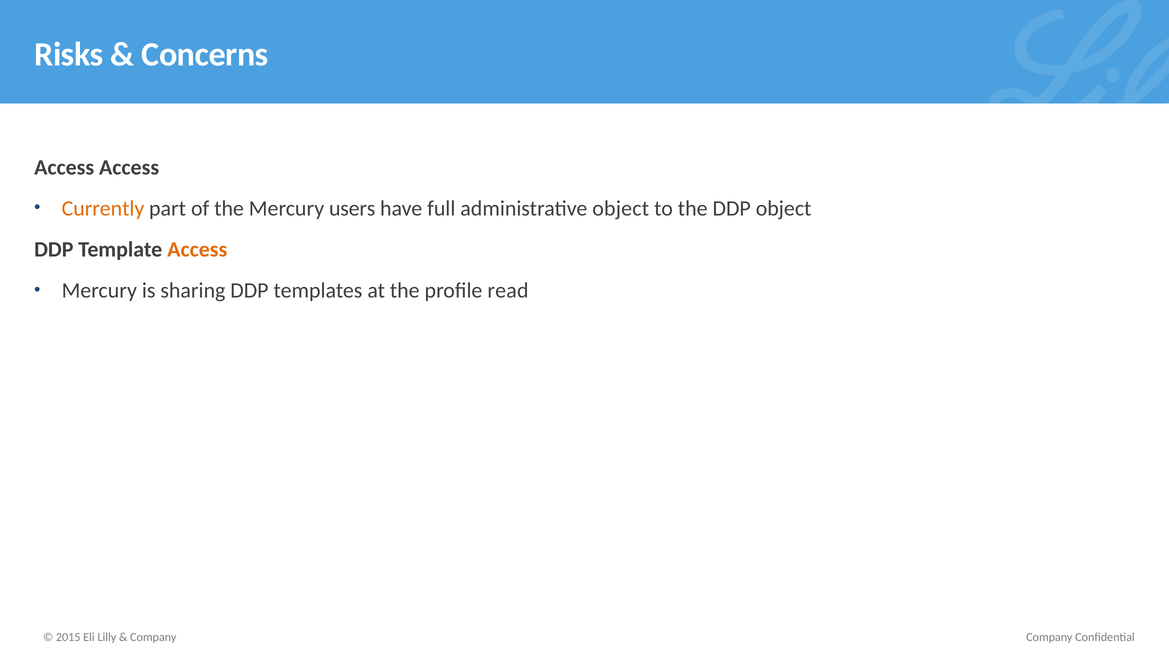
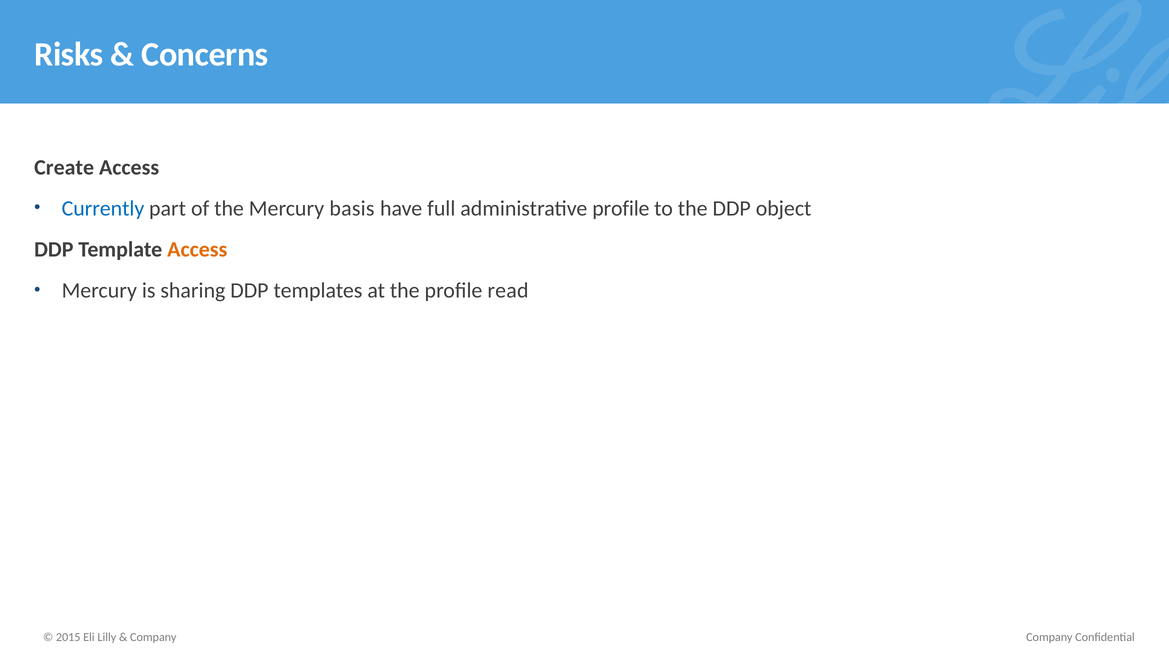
Access at (64, 167): Access -> Create
Currently colour: orange -> blue
users: users -> basis
administrative object: object -> profile
